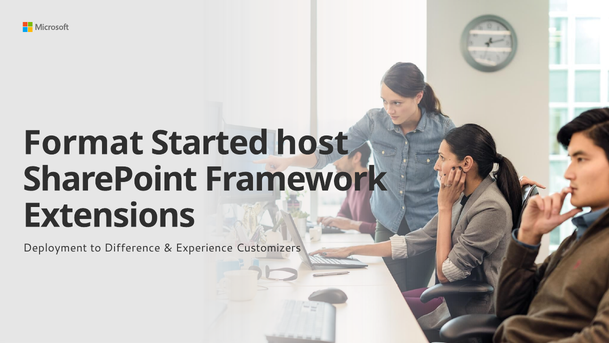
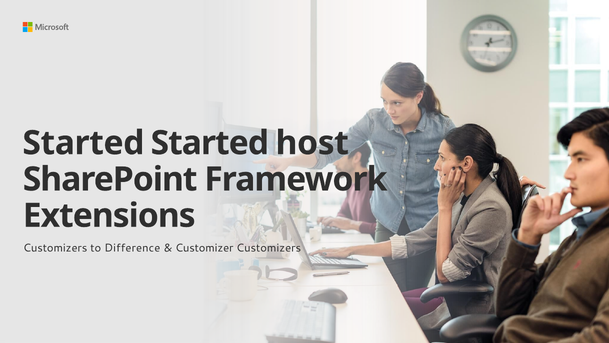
Format at (83, 143): Format -> Started
Deployment at (55, 248): Deployment -> Customizers
Experience: Experience -> Customizer
